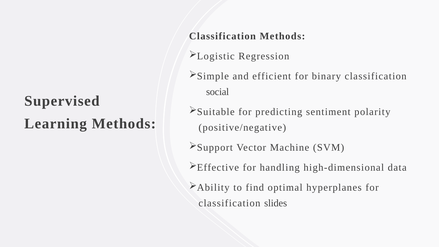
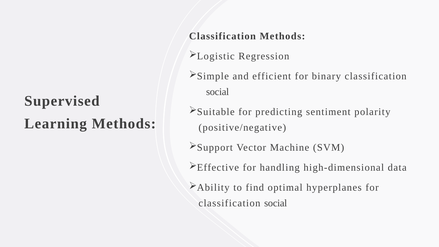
slides at (276, 203): slides -> social
